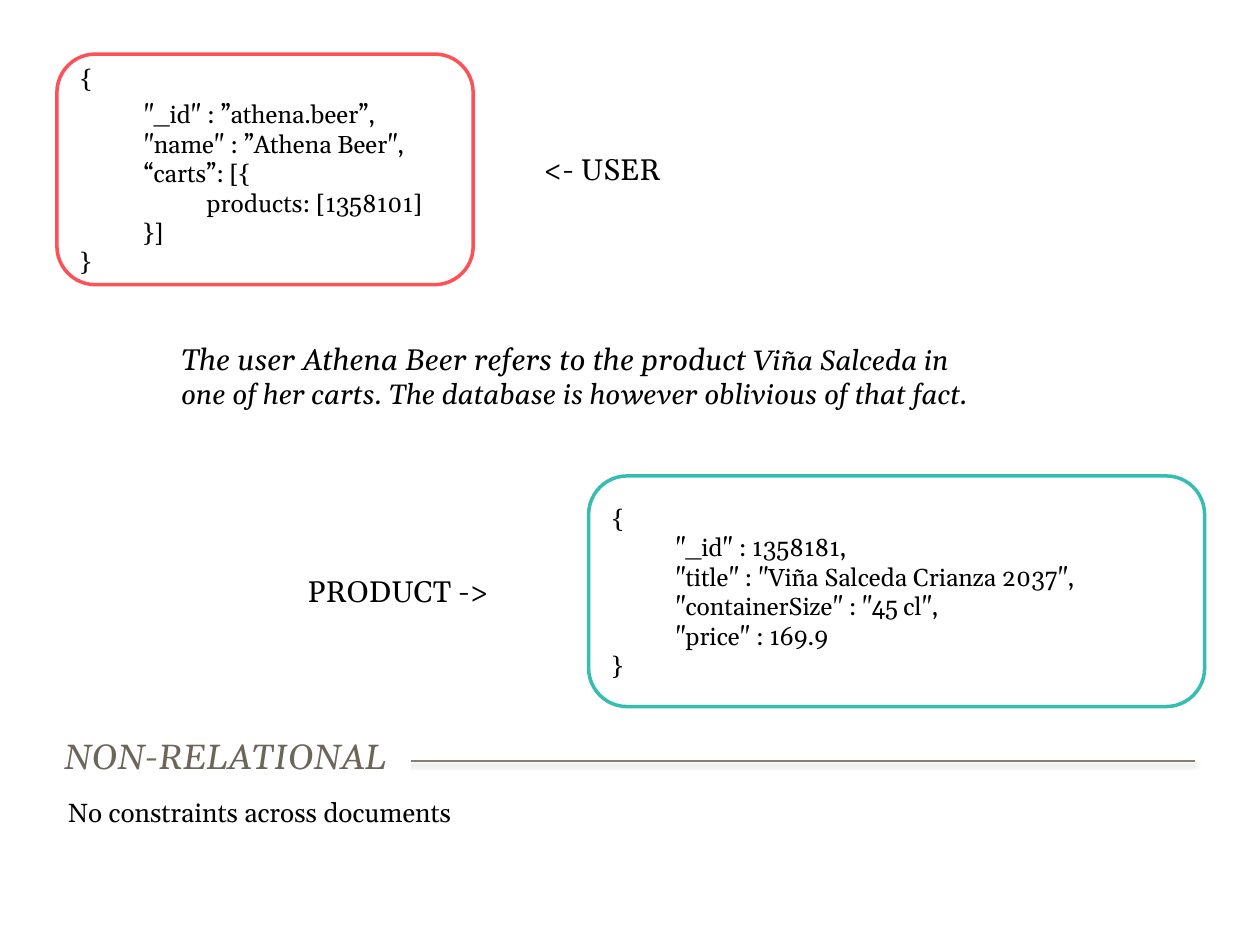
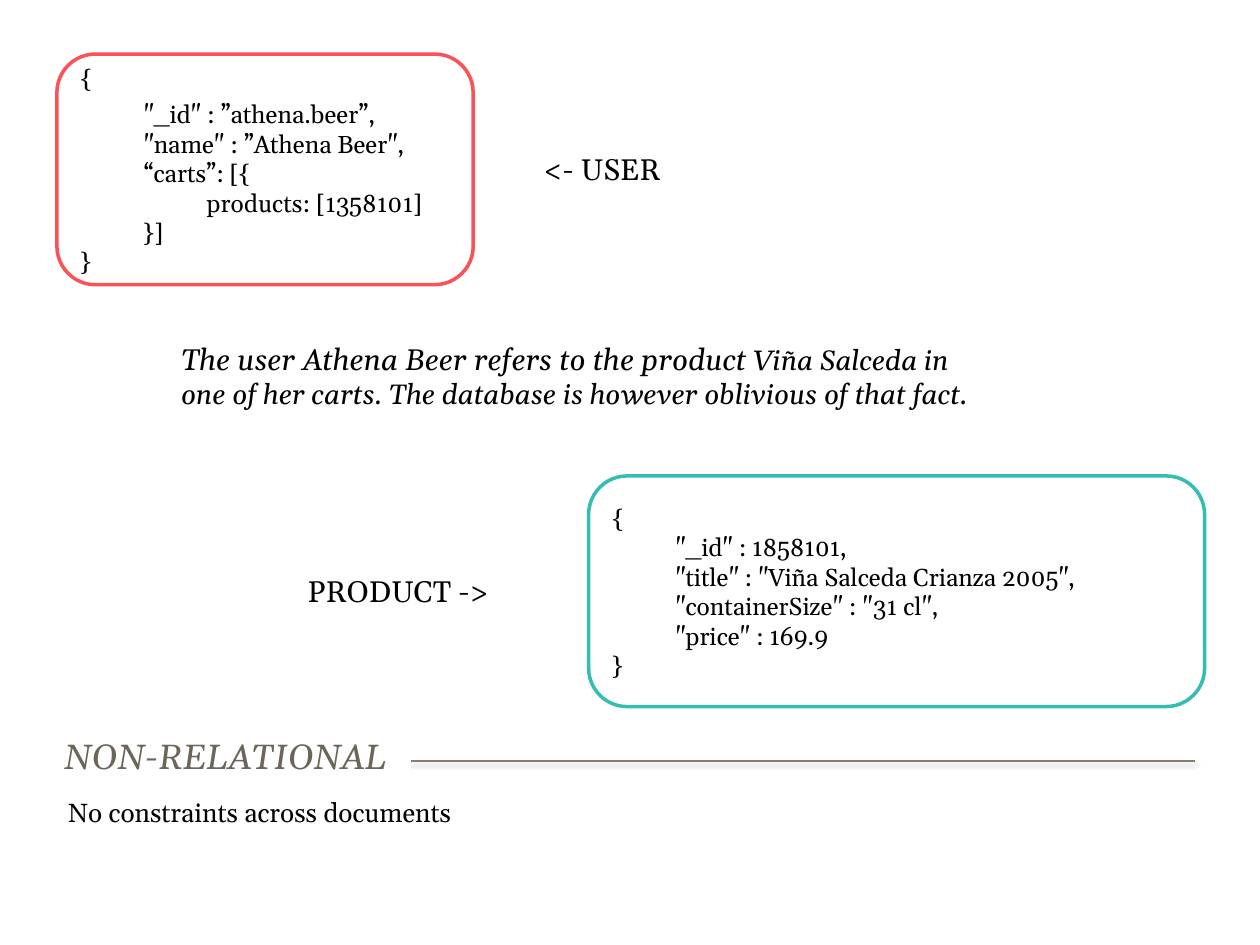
1358181: 1358181 -> 1858101
2037: 2037 -> 2005
45: 45 -> 31
